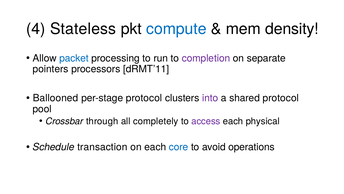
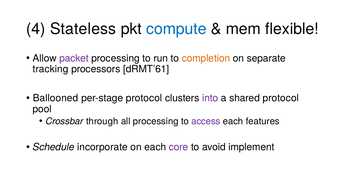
density: density -> flexible
packet colour: blue -> purple
completion colour: purple -> orange
pointers: pointers -> tracking
dRMT’11: dRMT’11 -> dRMT’61
all completely: completely -> processing
physical: physical -> features
transaction: transaction -> incorporate
core colour: blue -> purple
operations: operations -> implement
